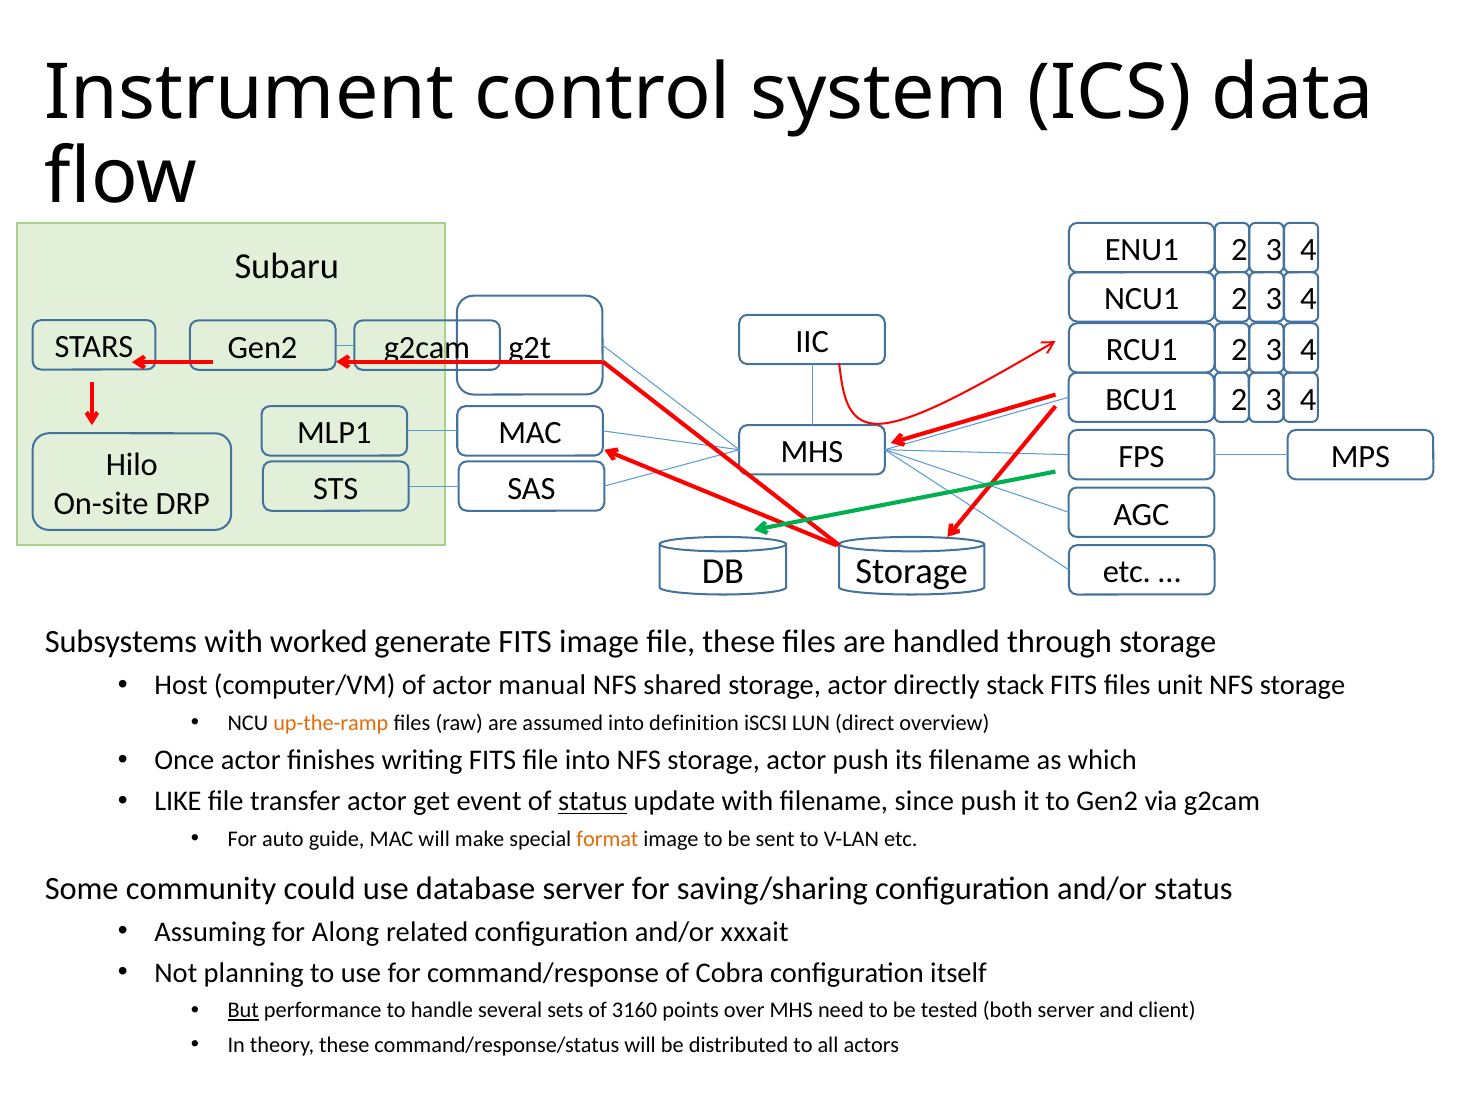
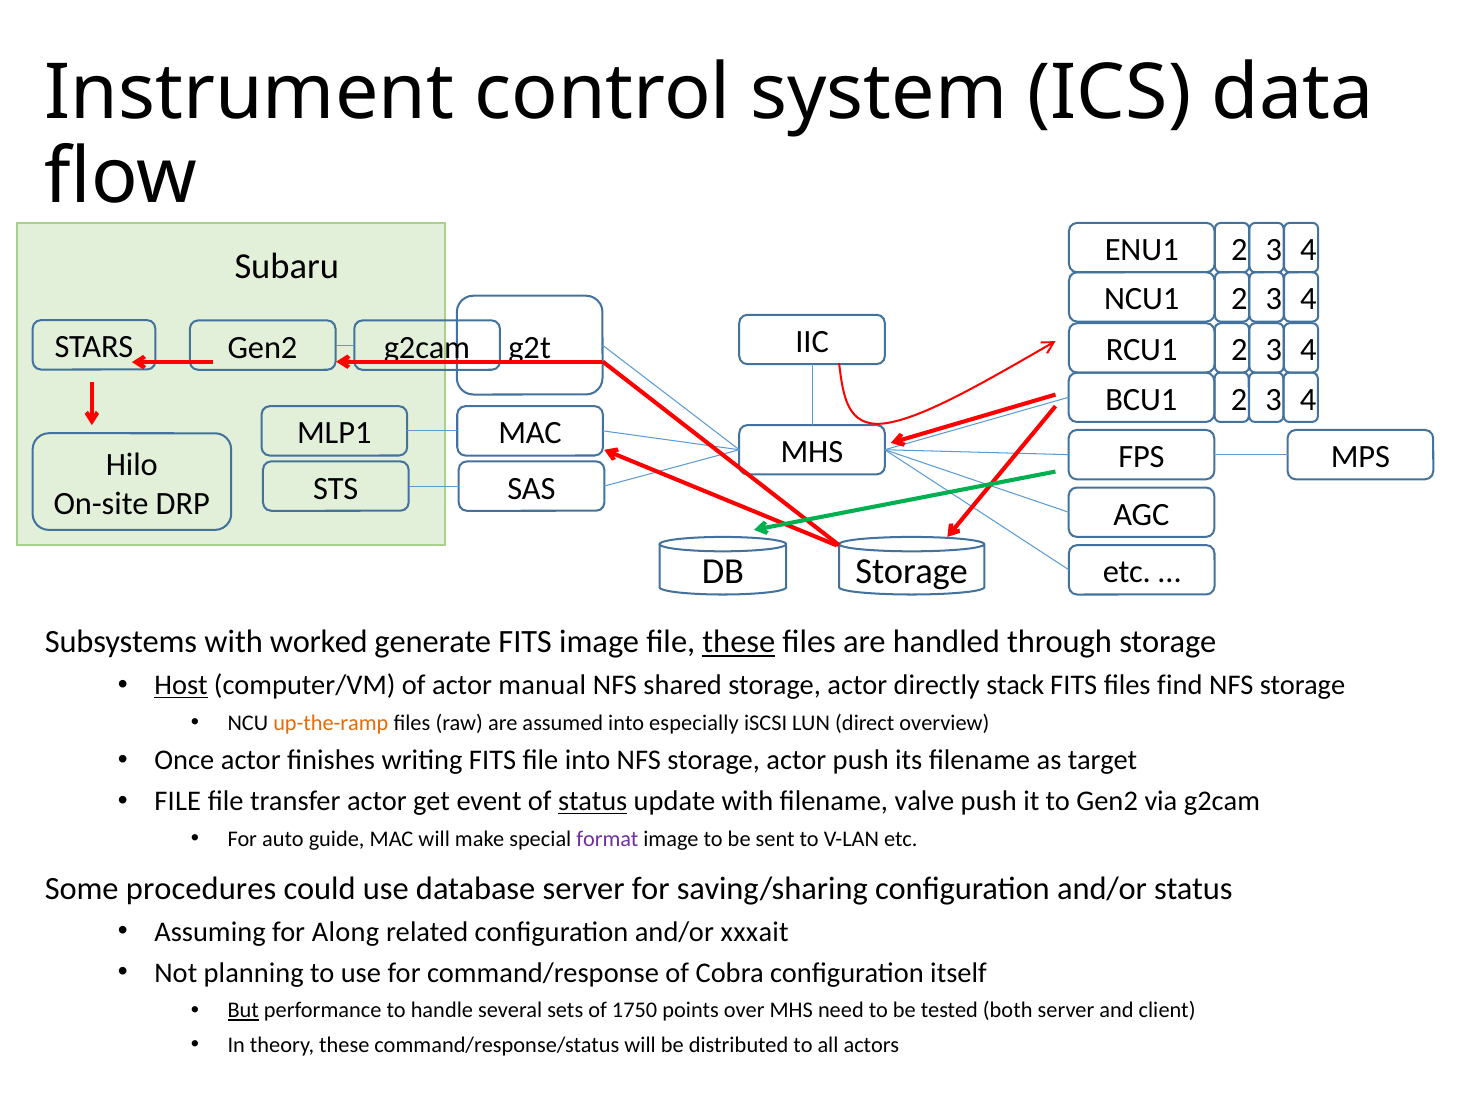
these at (739, 642) underline: none -> present
Host underline: none -> present
unit: unit -> find
definition: definition -> especially
which: which -> target
LIKE at (178, 801): LIKE -> FILE
since: since -> valve
format colour: orange -> purple
community: community -> procedures
3160: 3160 -> 1750
